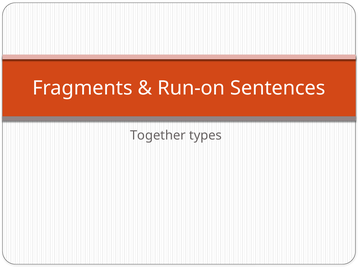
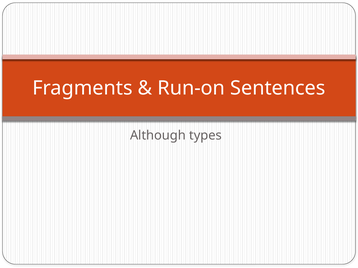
Together: Together -> Although
